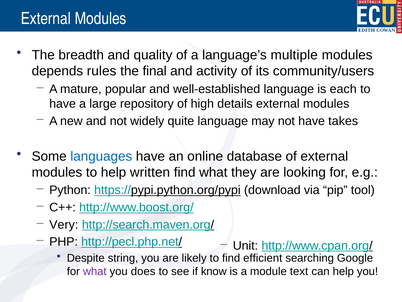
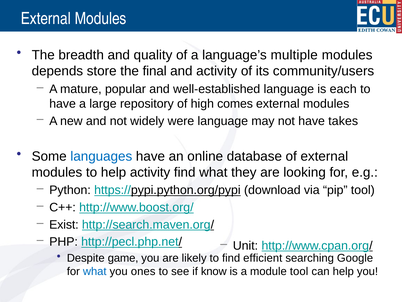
rules: rules -> store
details: details -> comes
quite: quite -> were
help written: written -> activity
Very: Very -> Exist
string: string -> game
what at (95, 271) colour: purple -> blue
does: does -> ones
module text: text -> tool
